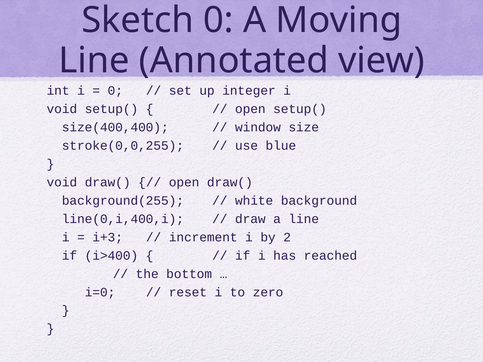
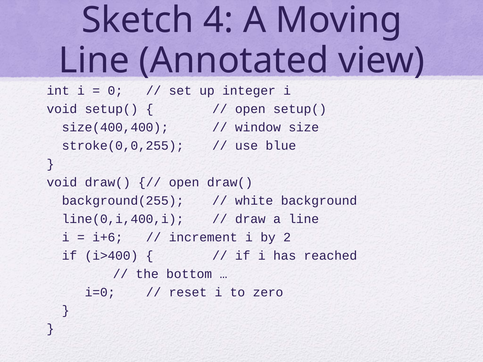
Sketch 0: 0 -> 4
i+3: i+3 -> i+6
